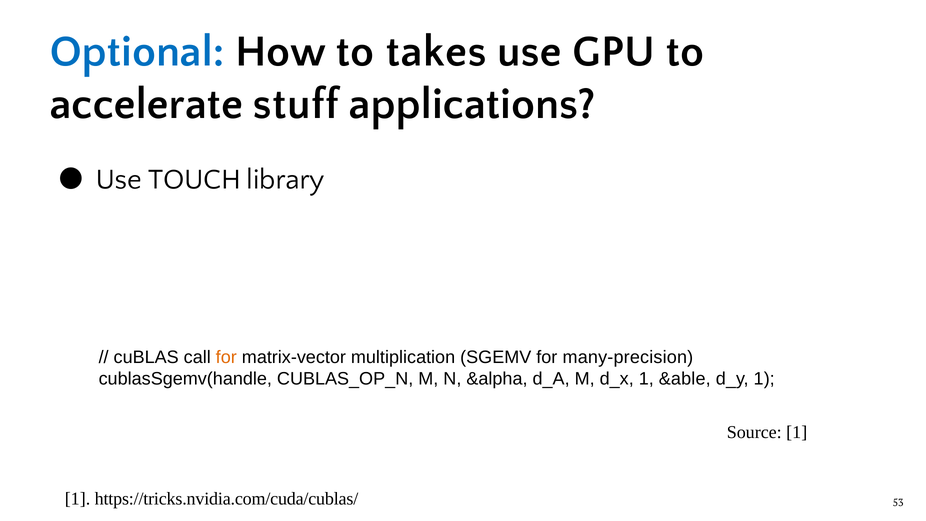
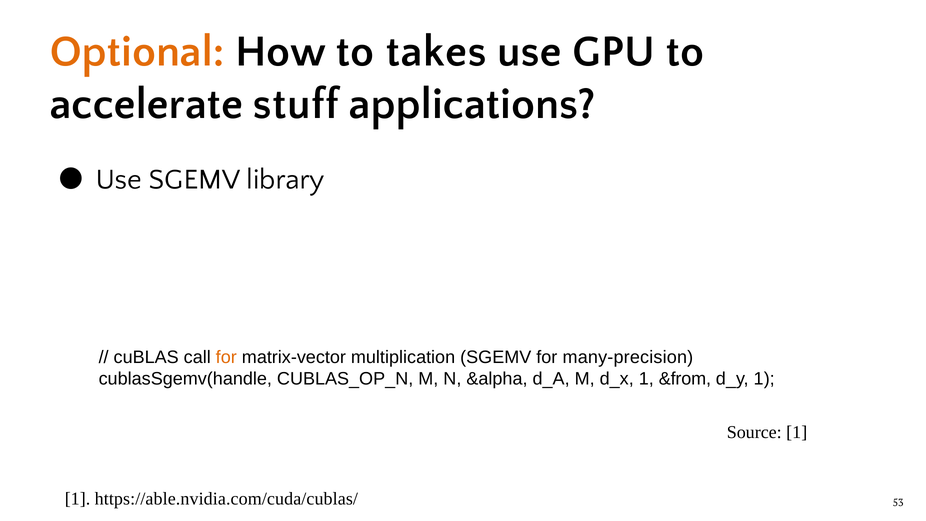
Optional colour: blue -> orange
Use TOUCH: TOUCH -> SGEMV
&able: &able -> &from
https://tricks.nvidia.com/cuda/cublas/: https://tricks.nvidia.com/cuda/cublas/ -> https://able.nvidia.com/cuda/cublas/
